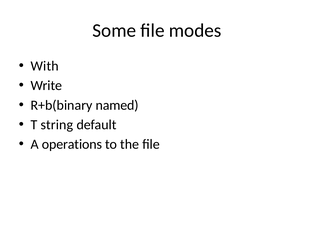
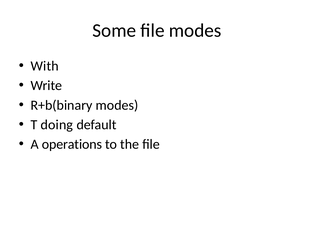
R+b(binary named: named -> modes
string: string -> doing
